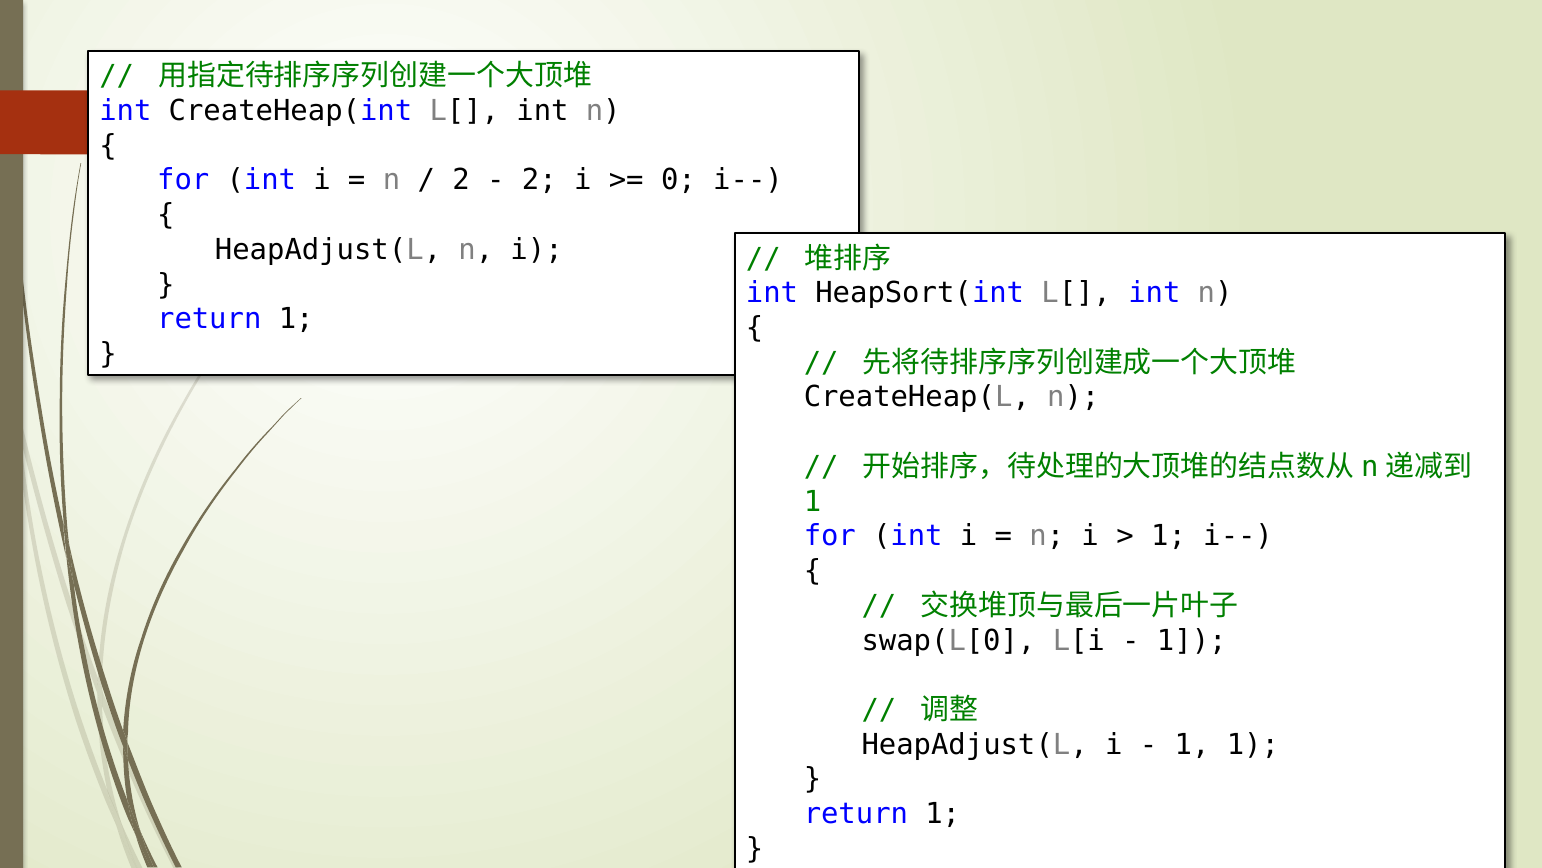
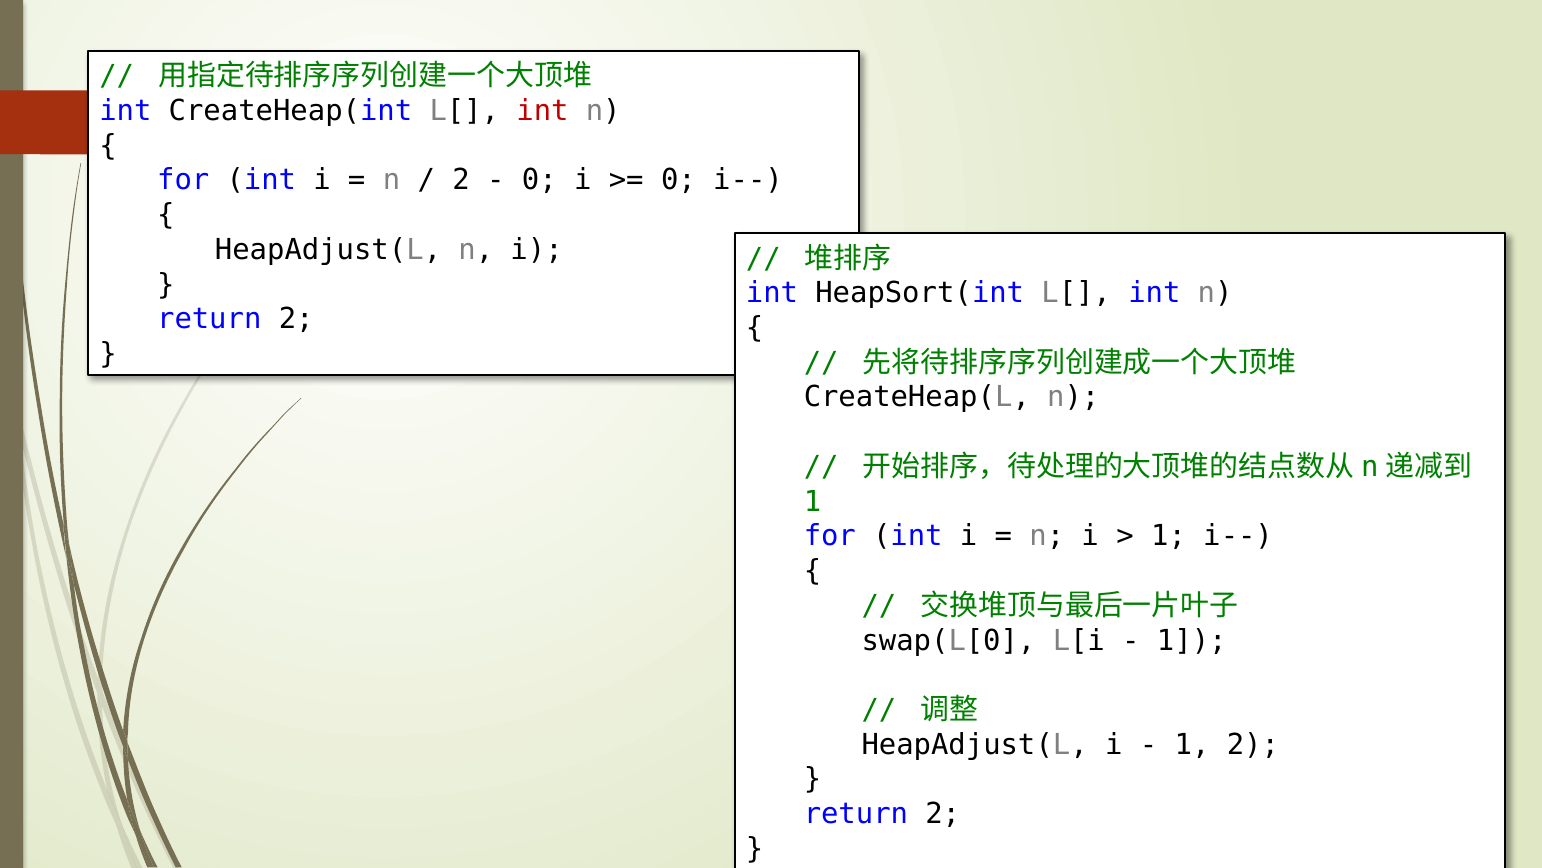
int at (543, 111) colour: black -> red
2 at (539, 180): 2 -> 0
1 at (296, 319): 1 -> 2
1 1: 1 -> 2
1 at (943, 813): 1 -> 2
